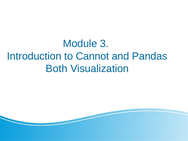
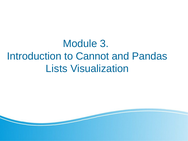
Both: Both -> Lists
